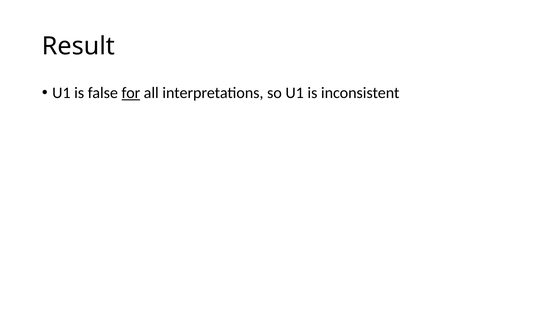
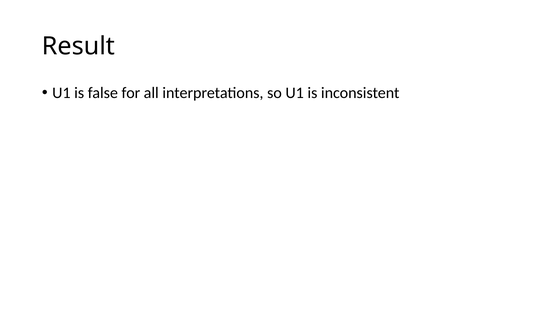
for underline: present -> none
